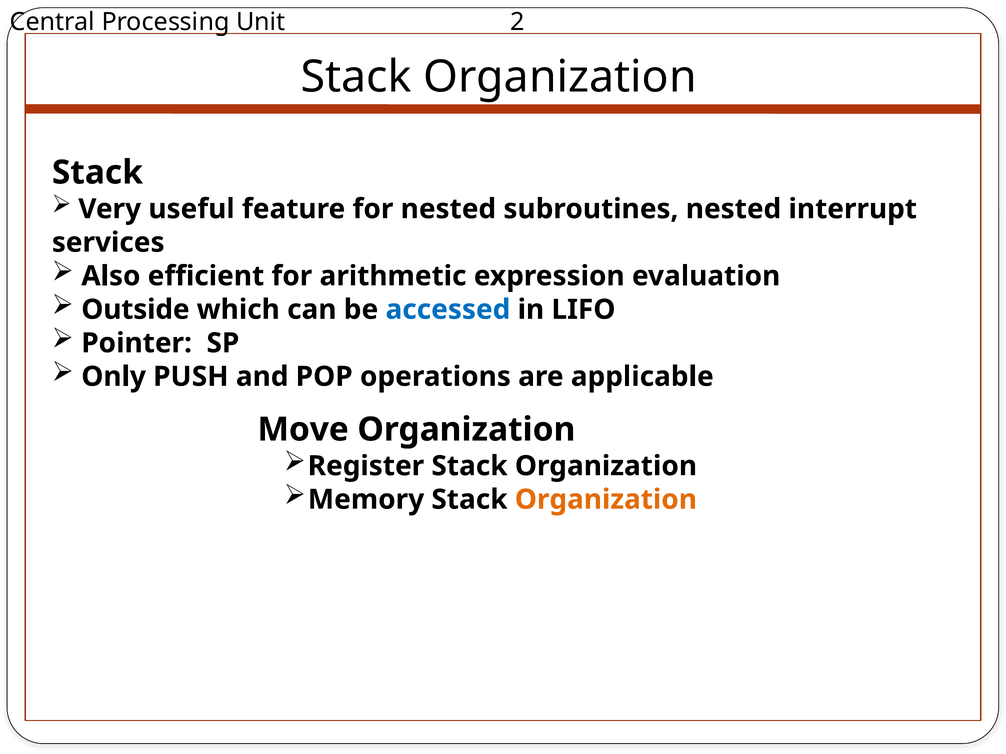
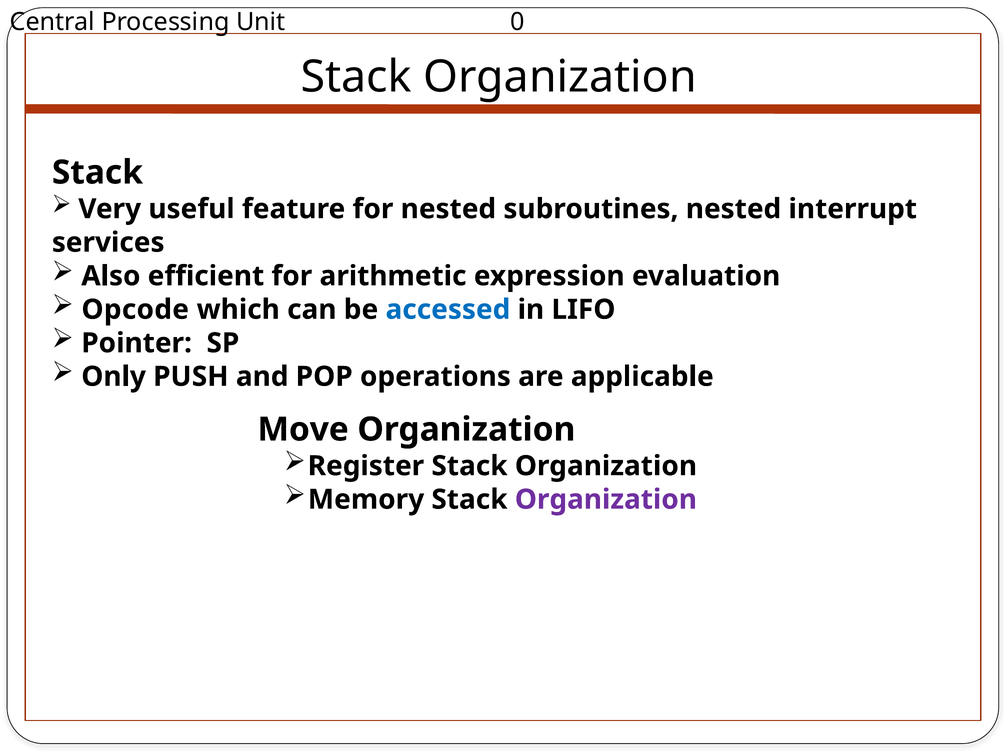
2: 2 -> 0
Outside: Outside -> Opcode
Organization at (606, 500) colour: orange -> purple
